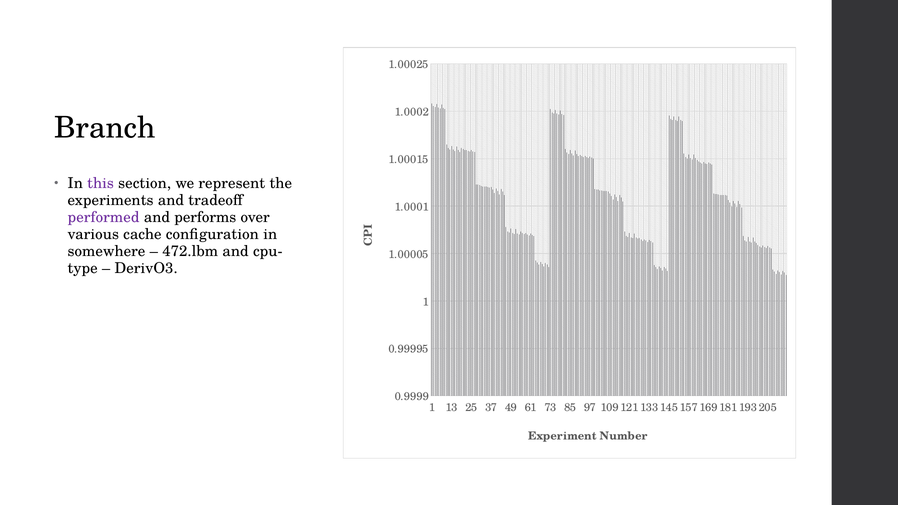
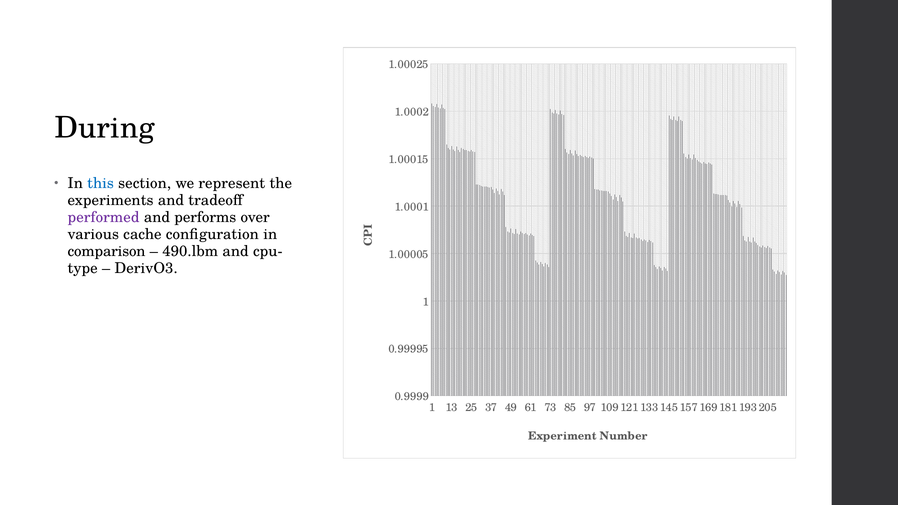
Branch: Branch -> During
this colour: purple -> blue
somewhere: somewhere -> comparison
472.lbm: 472.lbm -> 490.lbm
